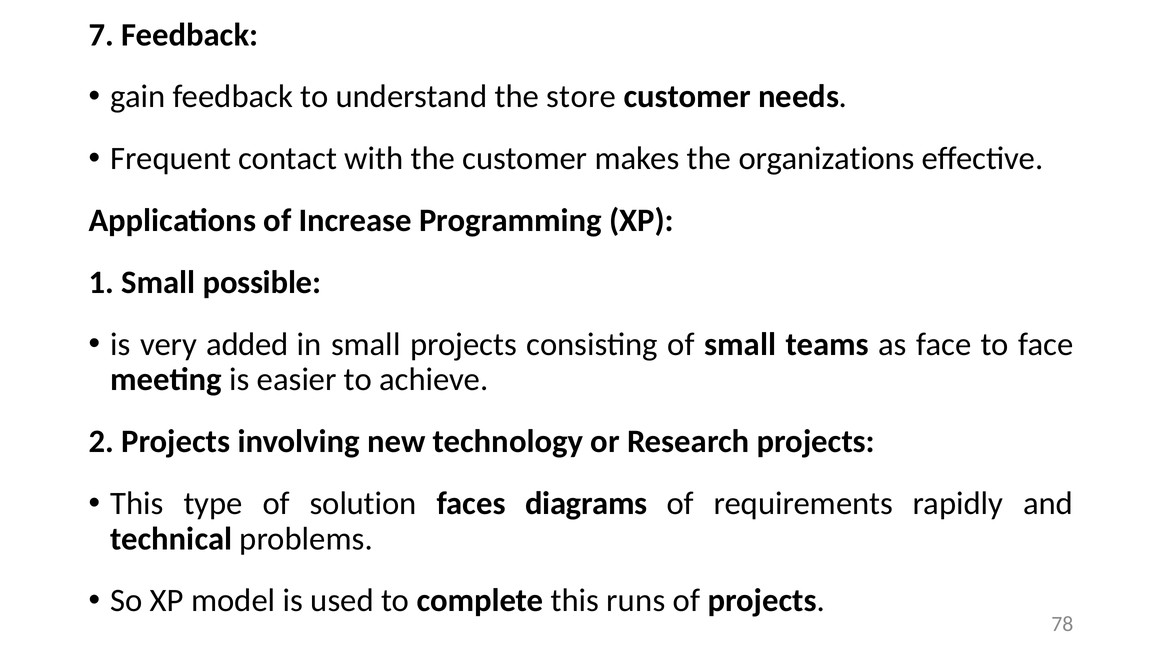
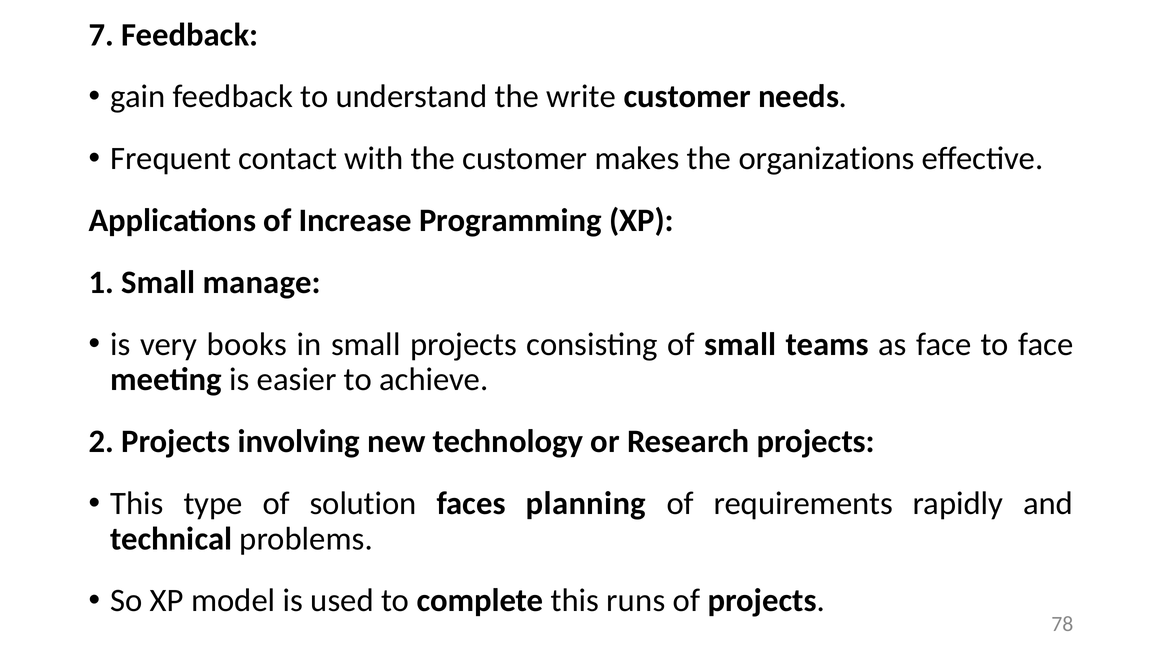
store: store -> write
possible: possible -> manage
added: added -> books
diagrams: diagrams -> planning
